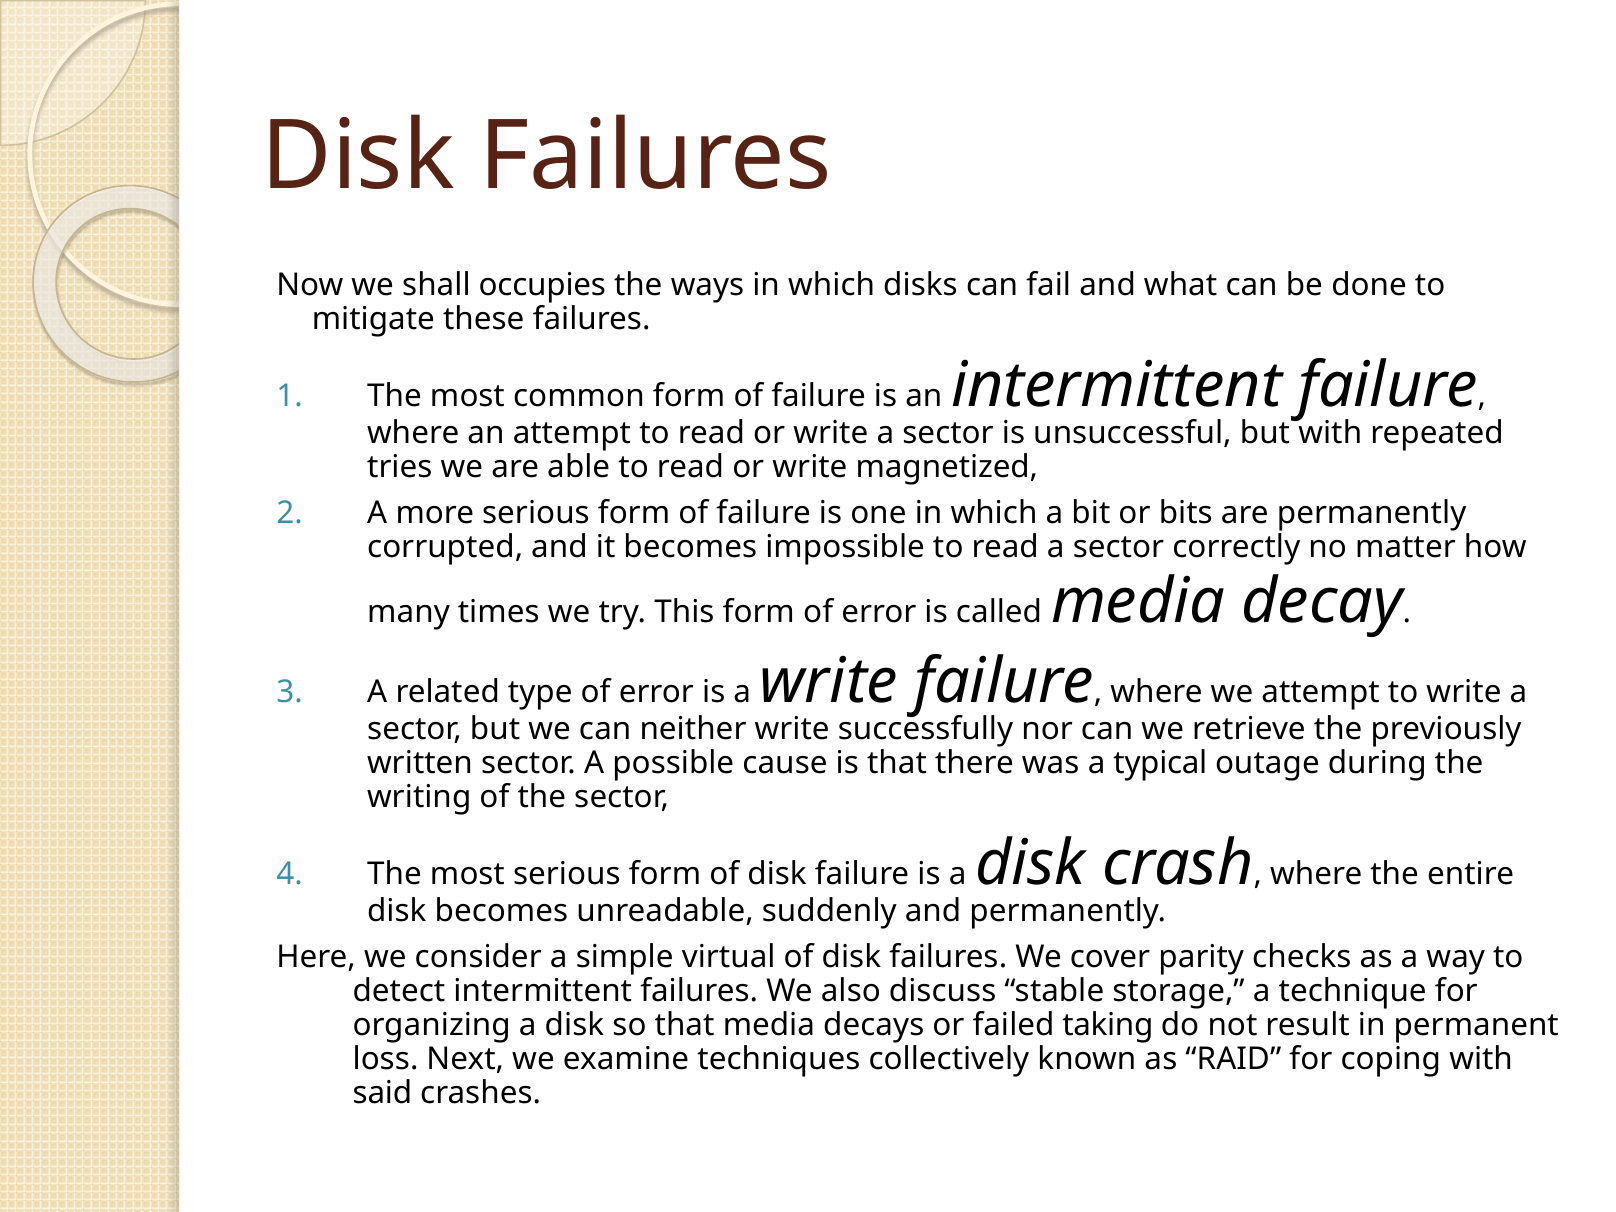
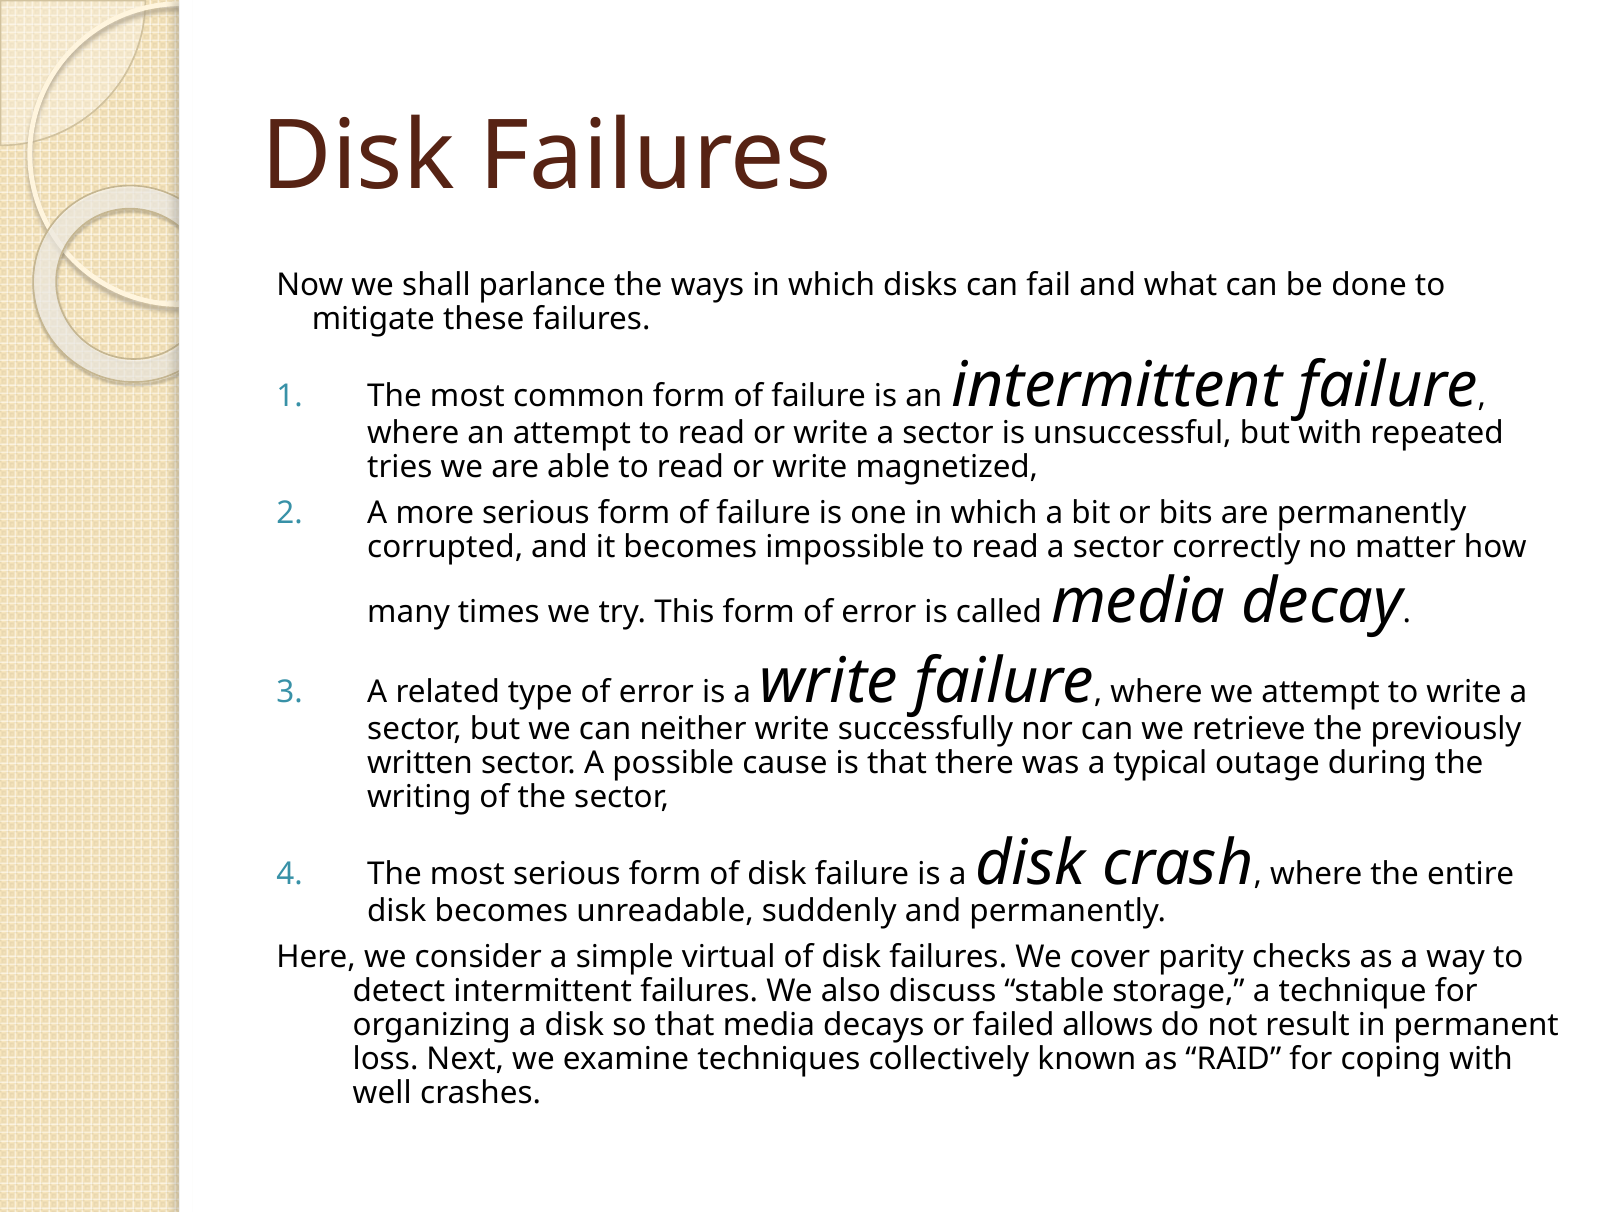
occupies: occupies -> parlance
taking: taking -> allows
said: said -> well
